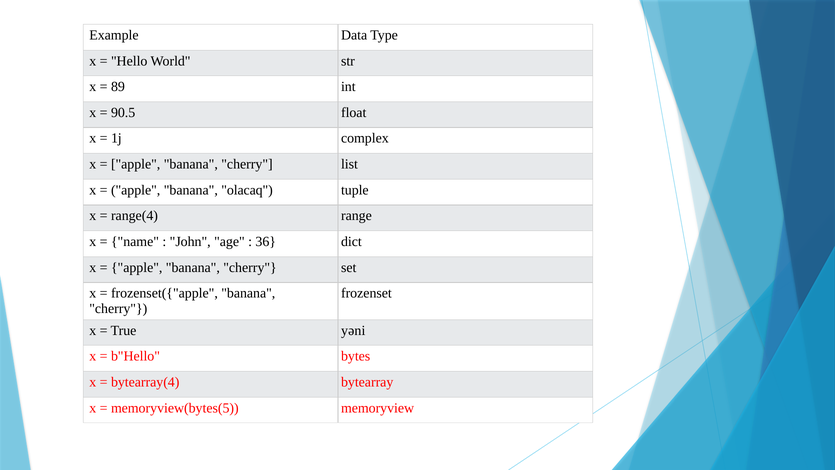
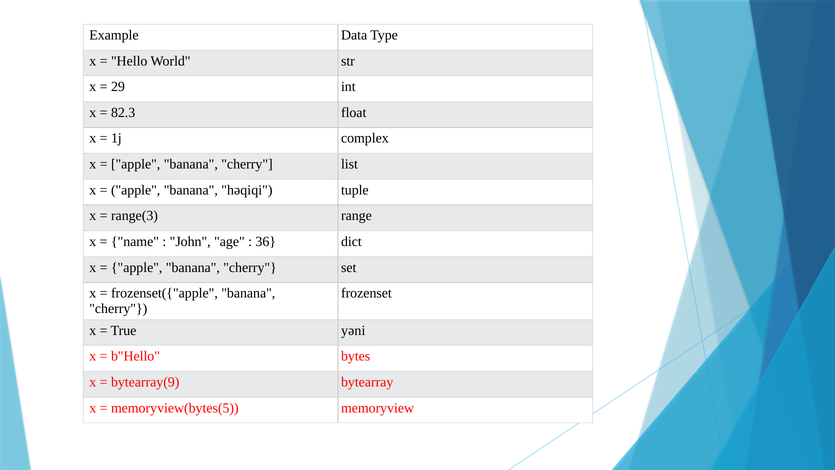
89: 89 -> 29
90.5: 90.5 -> 82.3
olacaq: olacaq -> həqiqi
range(4: range(4 -> range(3
bytearray(4: bytearray(4 -> bytearray(9
